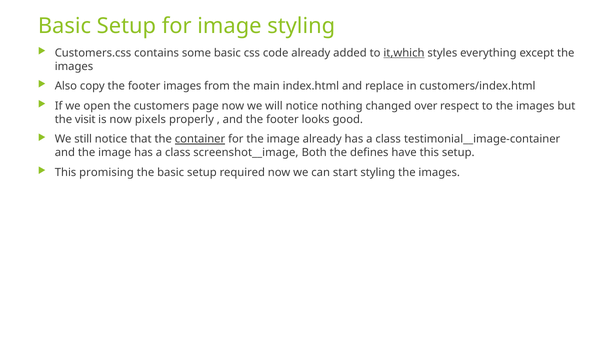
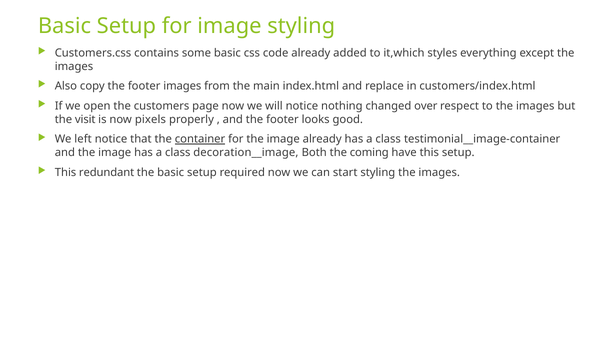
it,which underline: present -> none
still: still -> left
screenshot__image: screenshot__image -> decoration__image
defines: defines -> coming
promising: promising -> redundant
